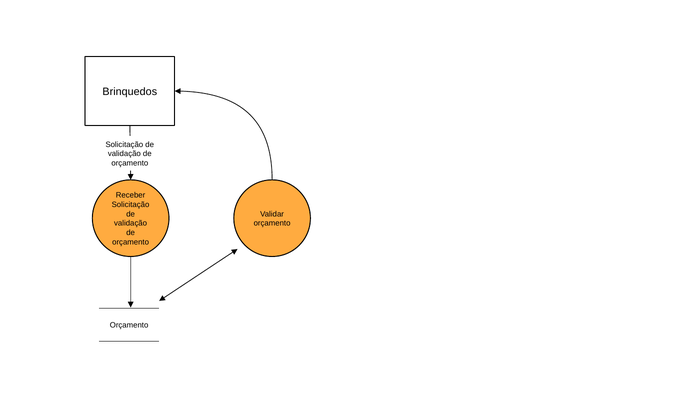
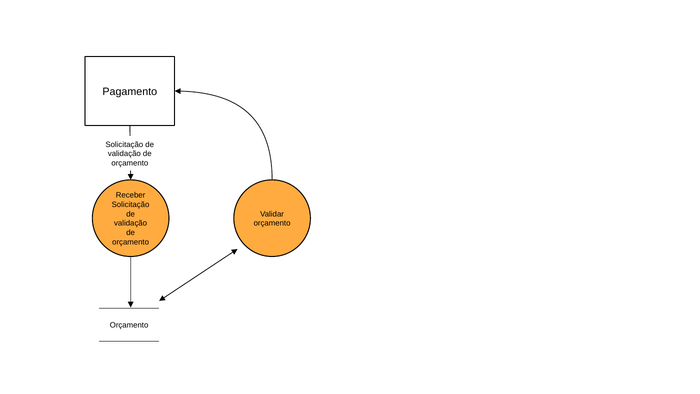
Brinquedos: Brinquedos -> Pagamento
